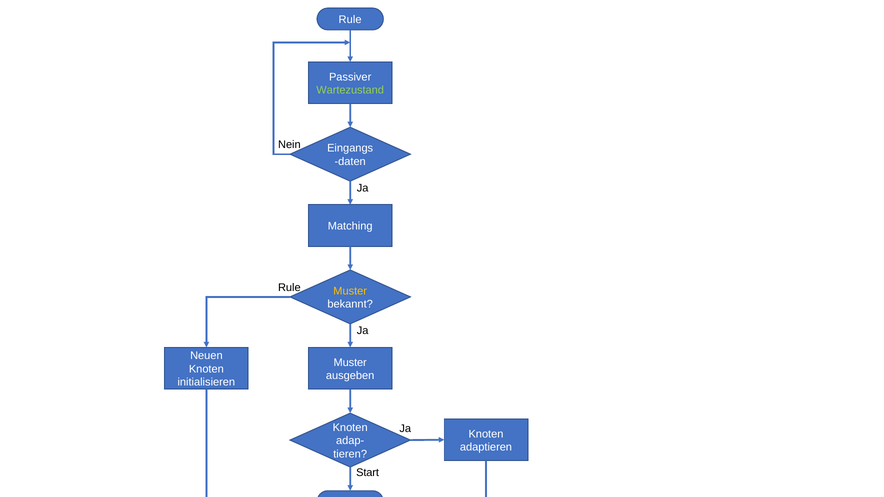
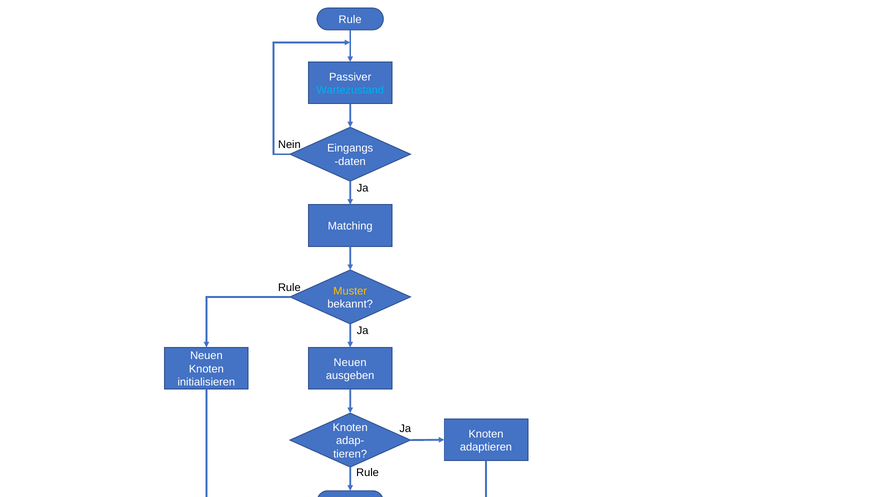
Wartezustand colour: light green -> light blue
Muster at (350, 363): Muster -> Neuen
Start at (368, 473): Start -> Rule
